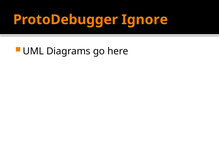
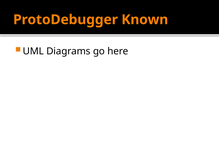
Ignore: Ignore -> Known
